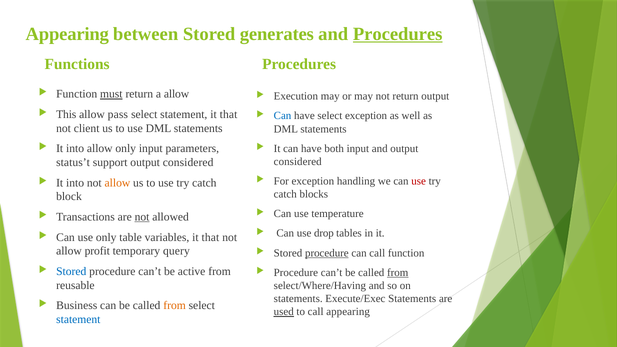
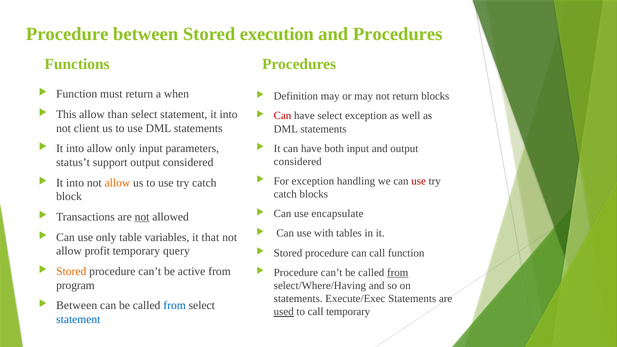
Appearing at (67, 34): Appearing -> Procedure
generates: generates -> execution
Procedures at (398, 34) underline: present -> none
must underline: present -> none
a allow: allow -> when
Execution: Execution -> Definition
return output: output -> blocks
pass: pass -> than
statement it that: that -> into
Can at (283, 116) colour: blue -> red
temperature: temperature -> encapsulate
drop: drop -> with
procedure at (327, 253) underline: present -> none
Stored at (71, 271) colour: blue -> orange
reusable: reusable -> program
Business at (77, 306): Business -> Between
from at (175, 306) colour: orange -> blue
call appearing: appearing -> temporary
